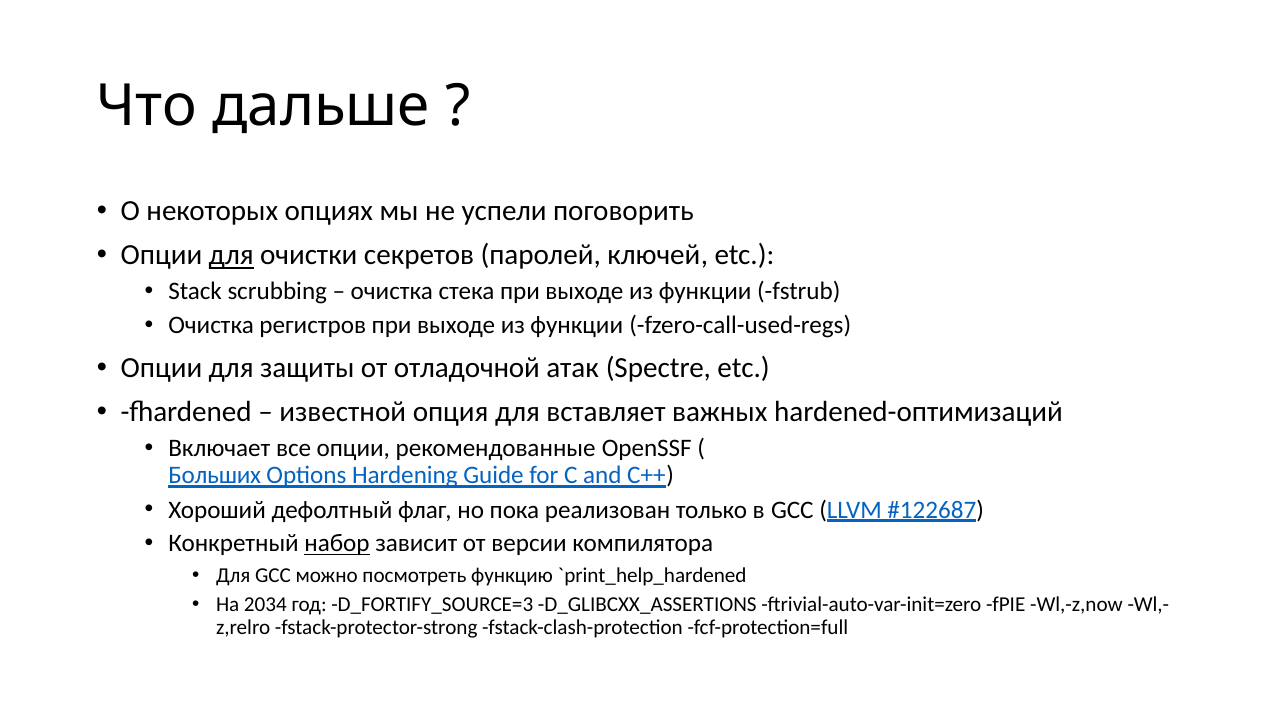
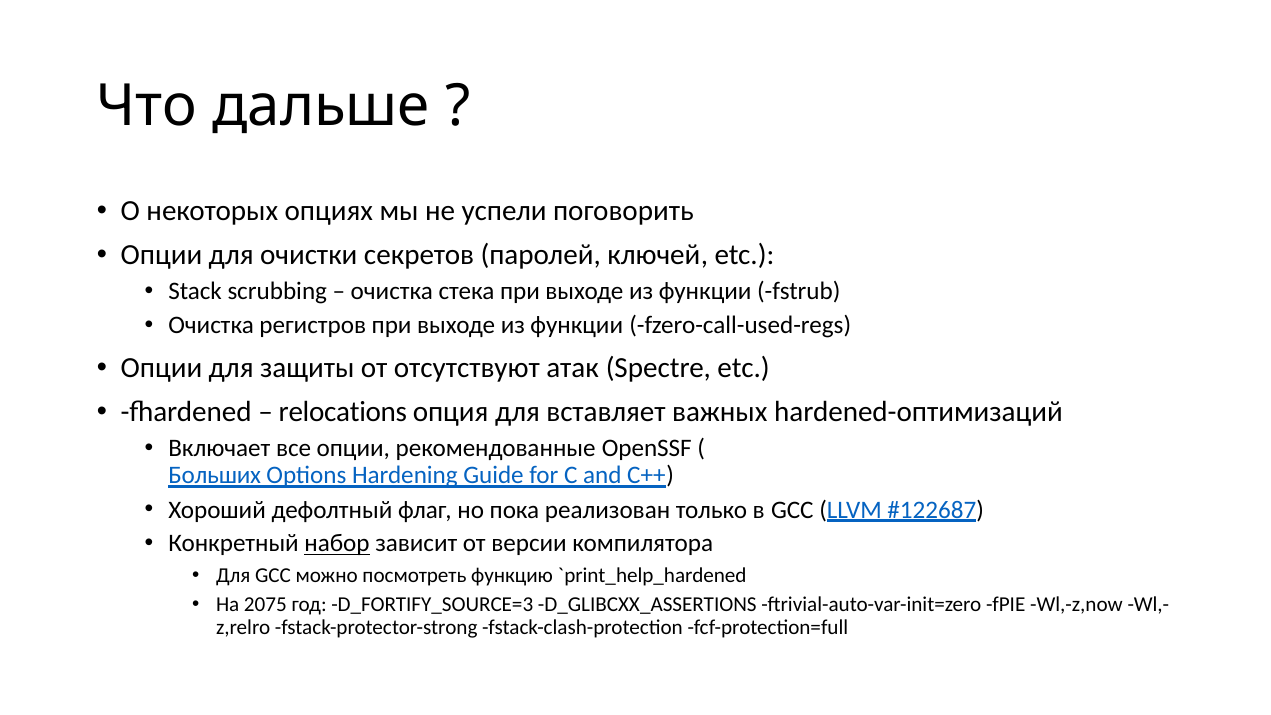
для at (231, 255) underline: present -> none
отладочной: отладочной -> отсутствуют
известной: известной -> relocations
2034: 2034 -> 2075
